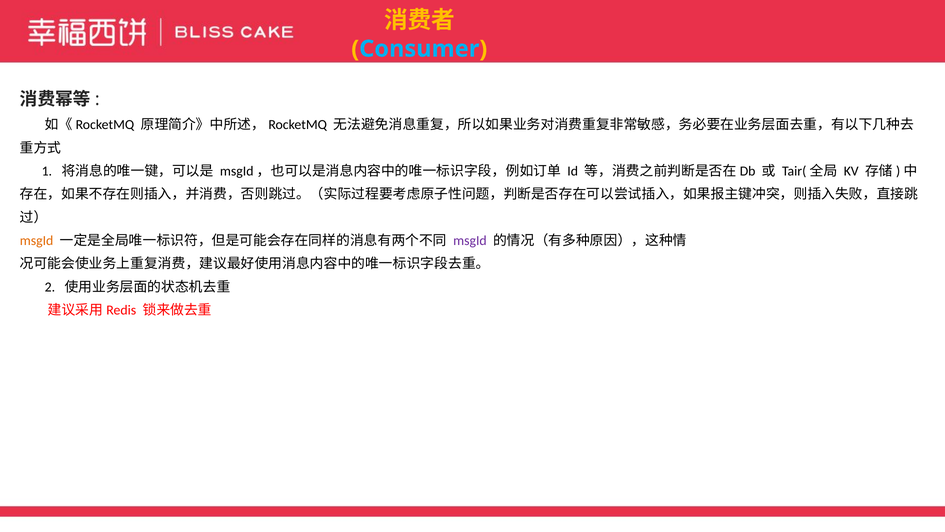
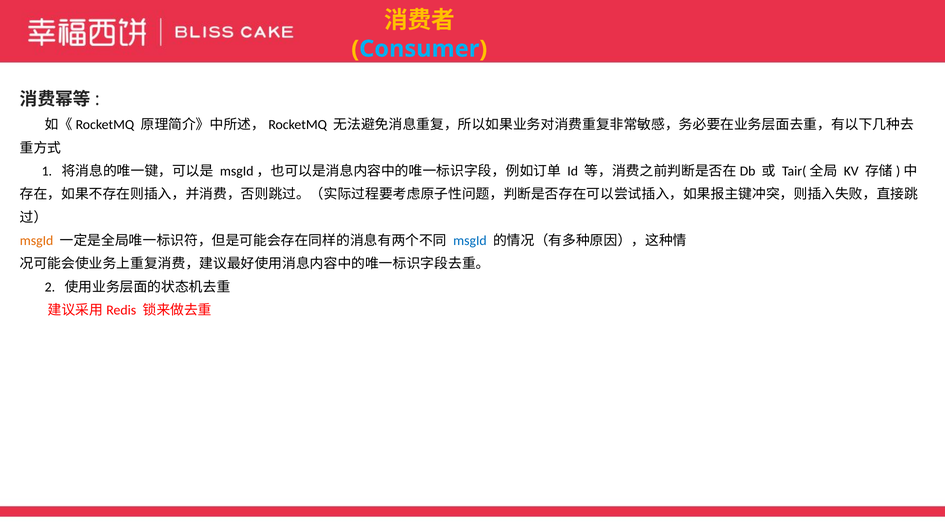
msgId at (470, 241) colour: purple -> blue
